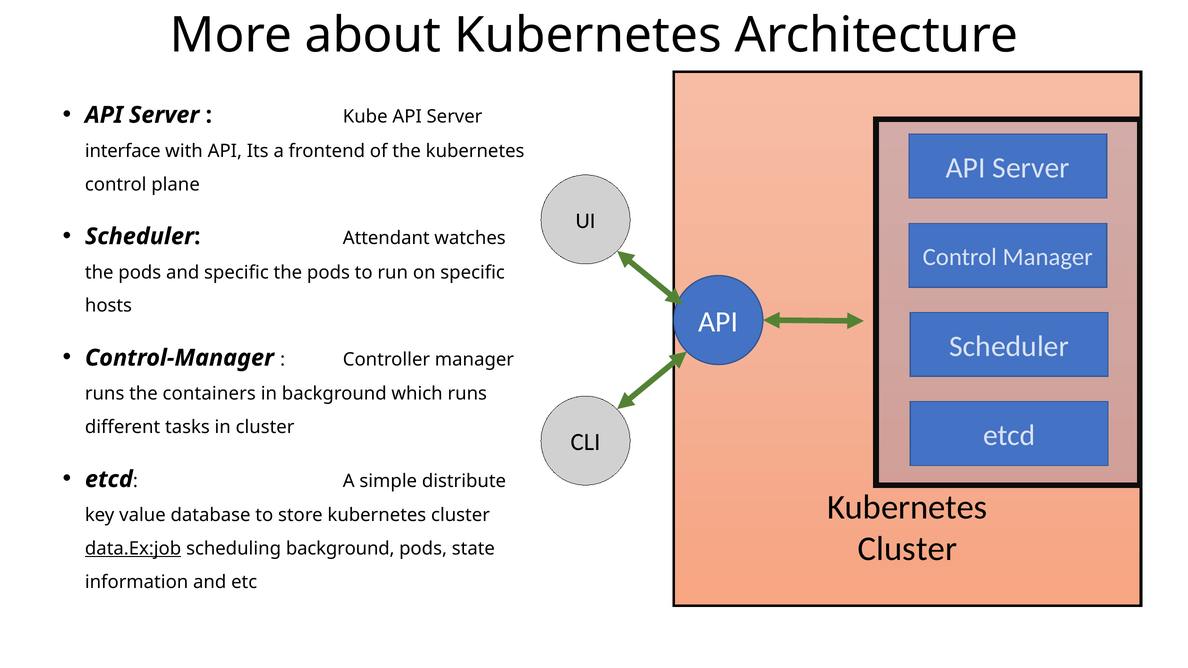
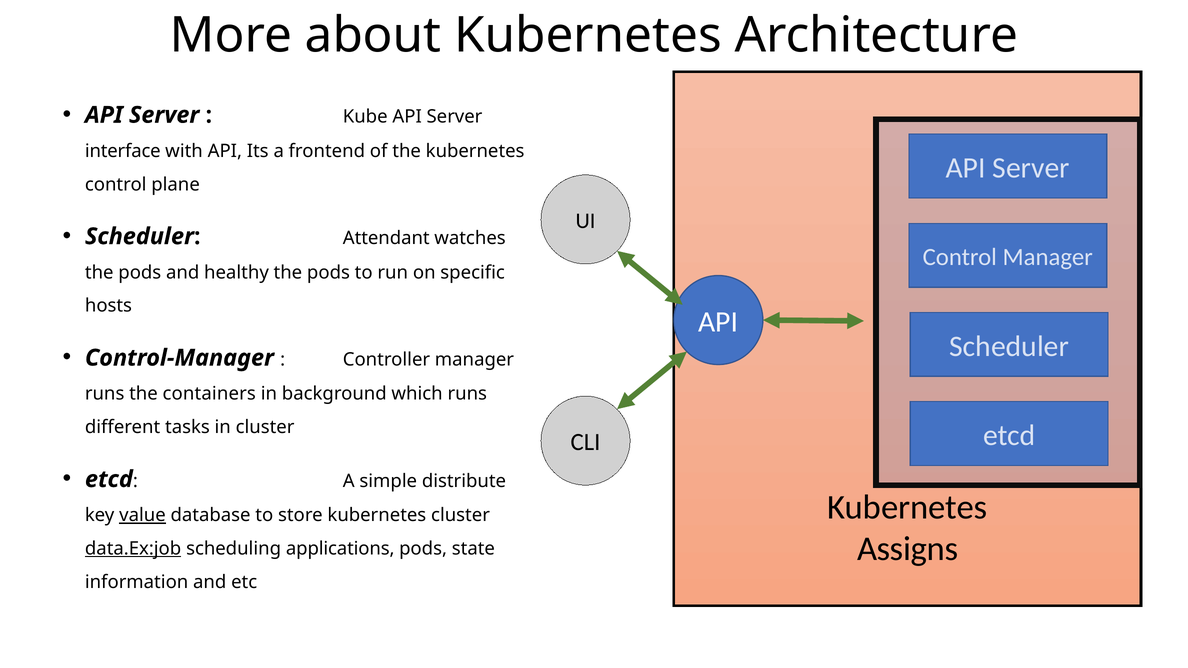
and specific: specific -> healthy
value underline: none -> present
Cluster at (907, 549): Cluster -> Assigns
scheduling background: background -> applications
